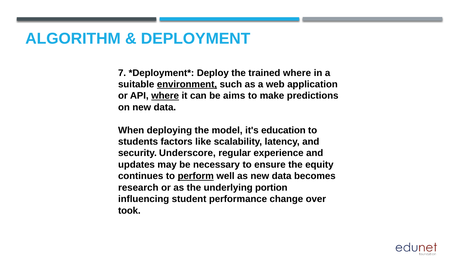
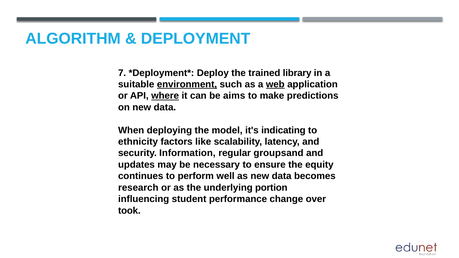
trained where: where -> library
web underline: none -> present
education: education -> indicating
students: students -> ethnicity
Underscore: Underscore -> Information
experience: experience -> groupsand
perform underline: present -> none
